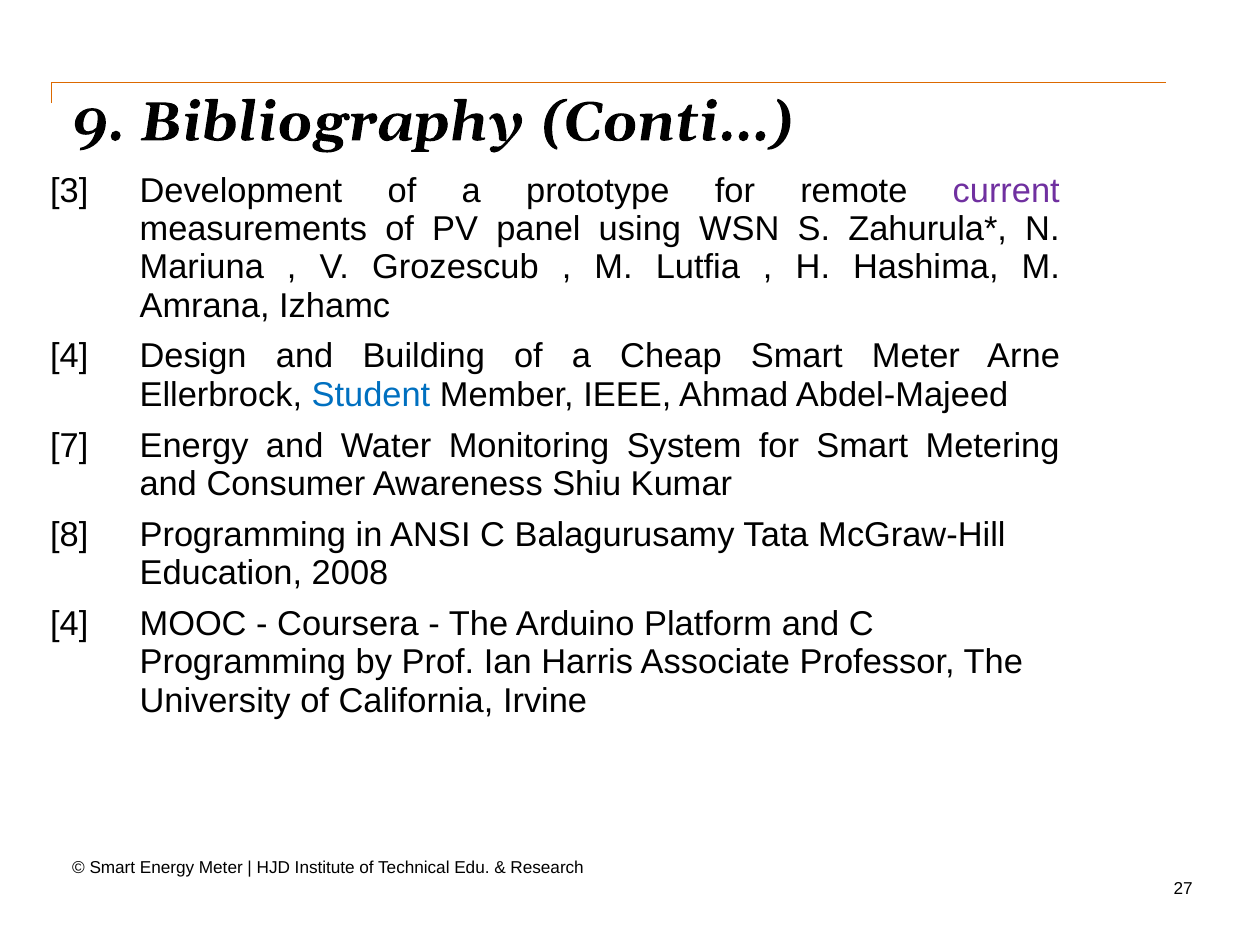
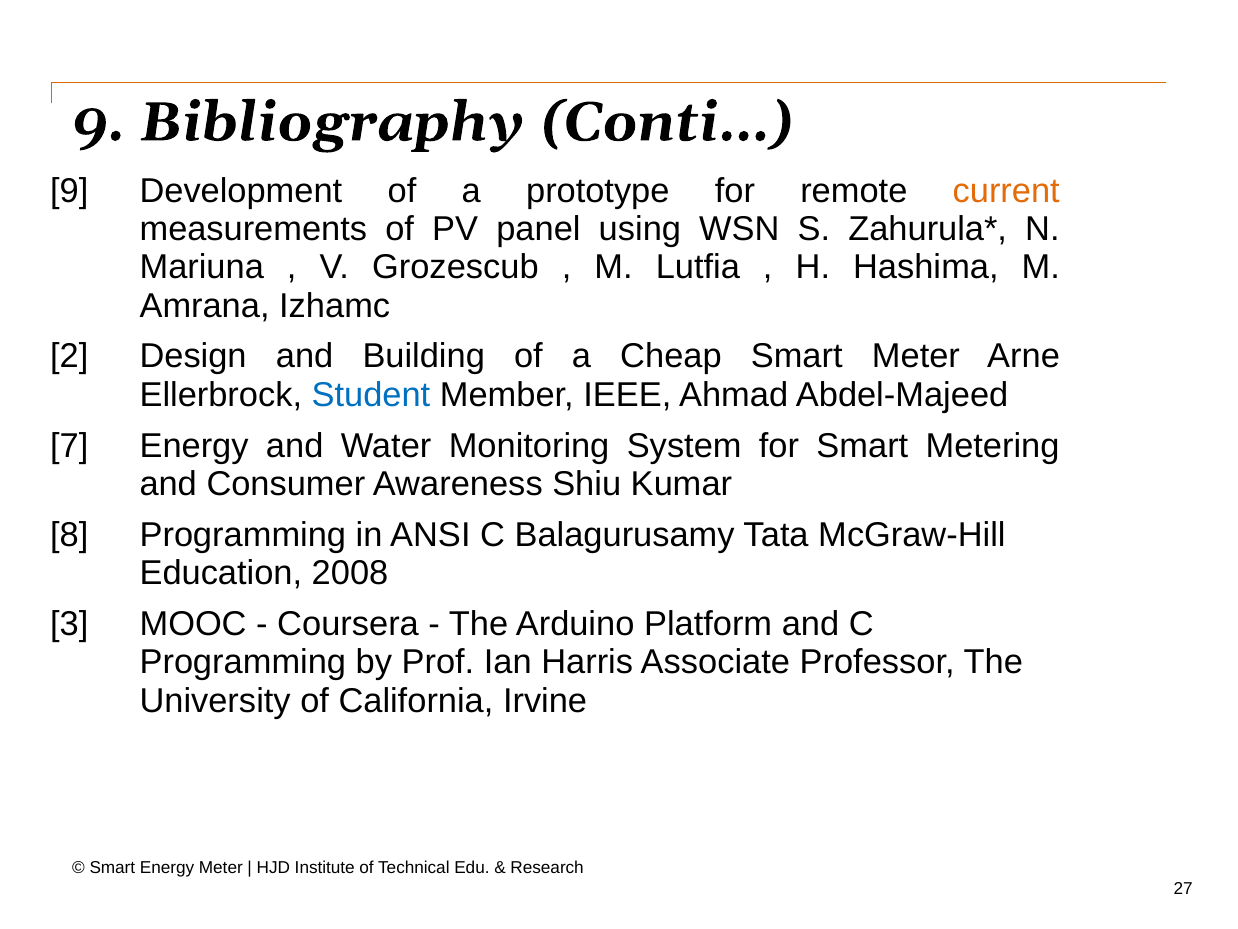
3 at (69, 191): 3 -> 9
current colour: purple -> orange
4 at (69, 356): 4 -> 2
4 at (69, 624): 4 -> 3
